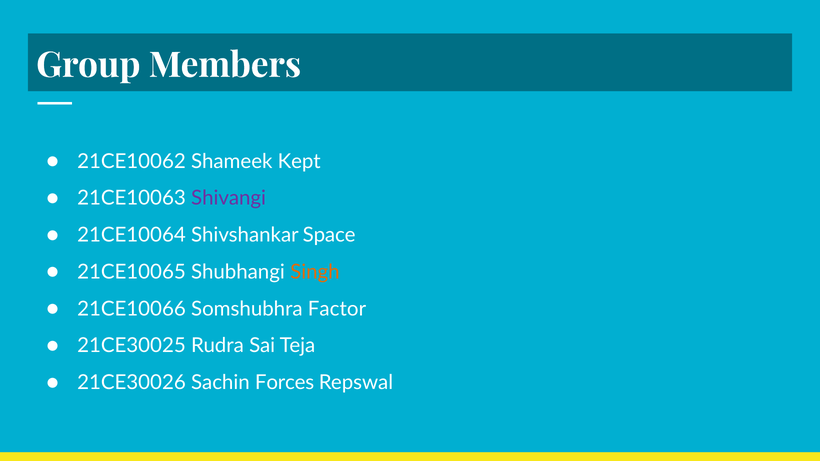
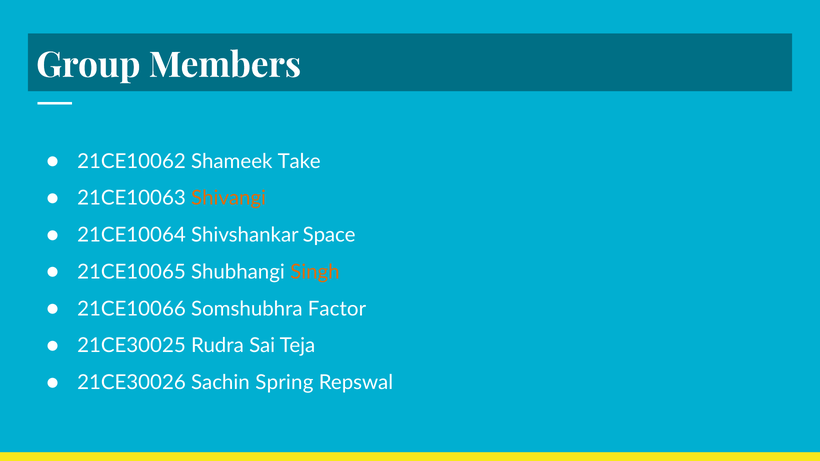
Kept: Kept -> Take
Shivangi colour: purple -> orange
Forces: Forces -> Spring
